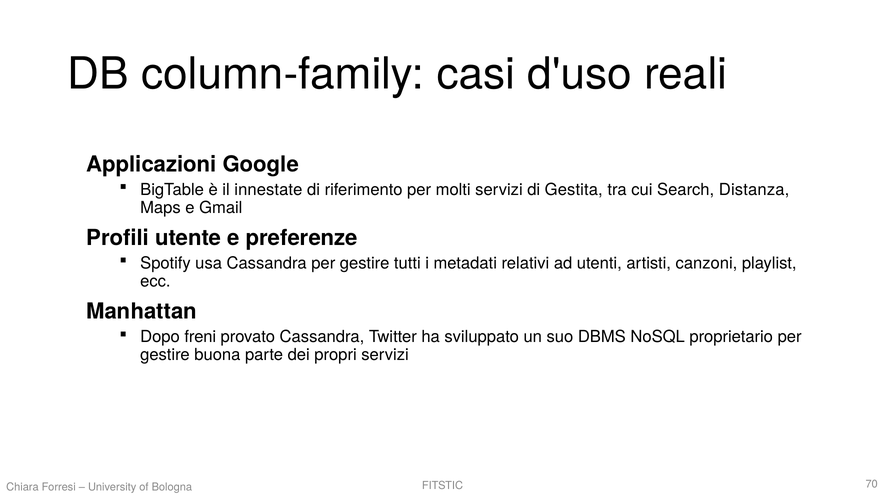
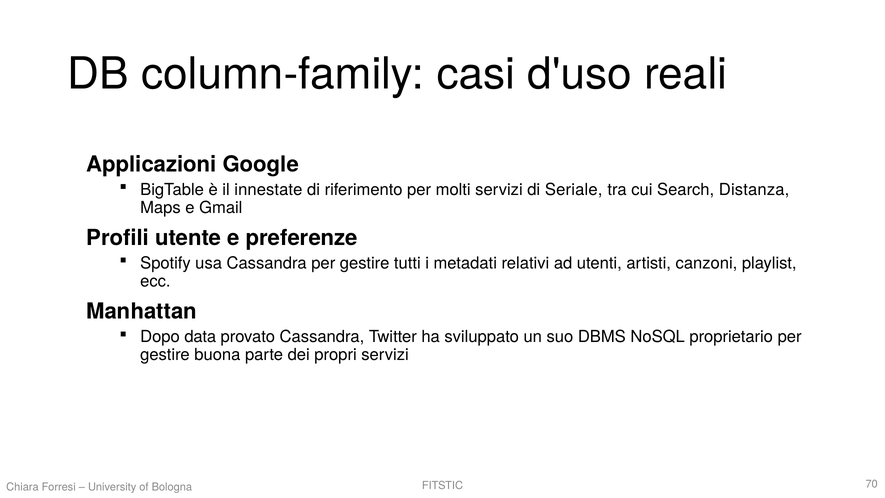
Gestita: Gestita -> Seriale
freni: freni -> data
